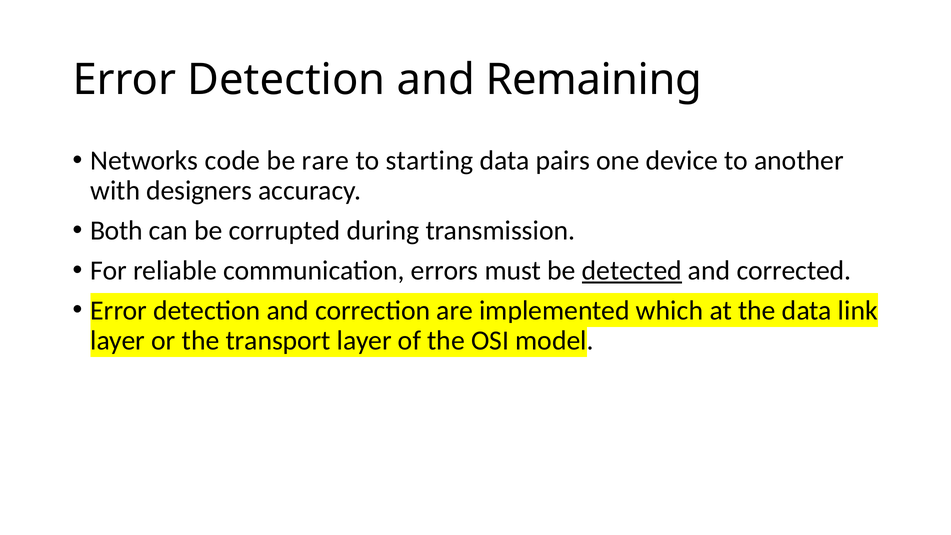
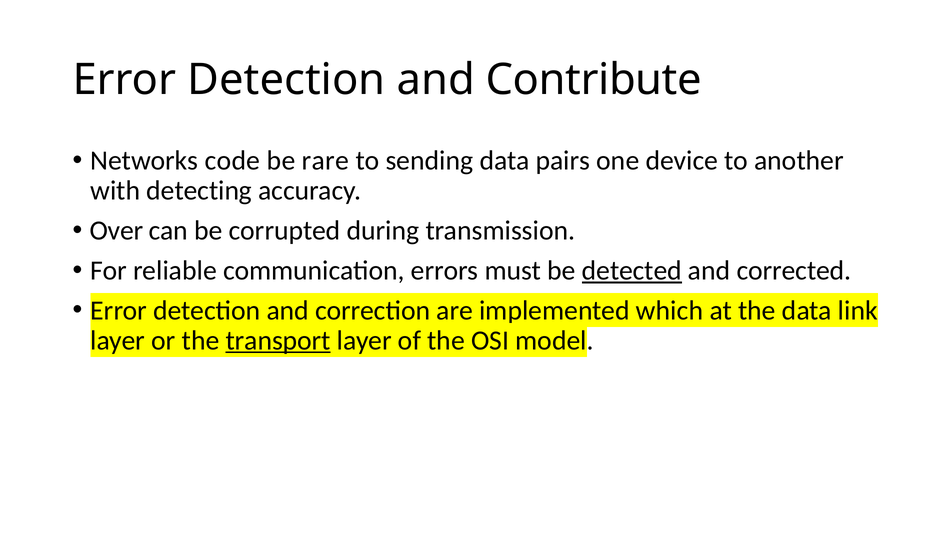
Remaining: Remaining -> Contribute
starting: starting -> sending
designers: designers -> detecting
Both: Both -> Over
transport underline: none -> present
